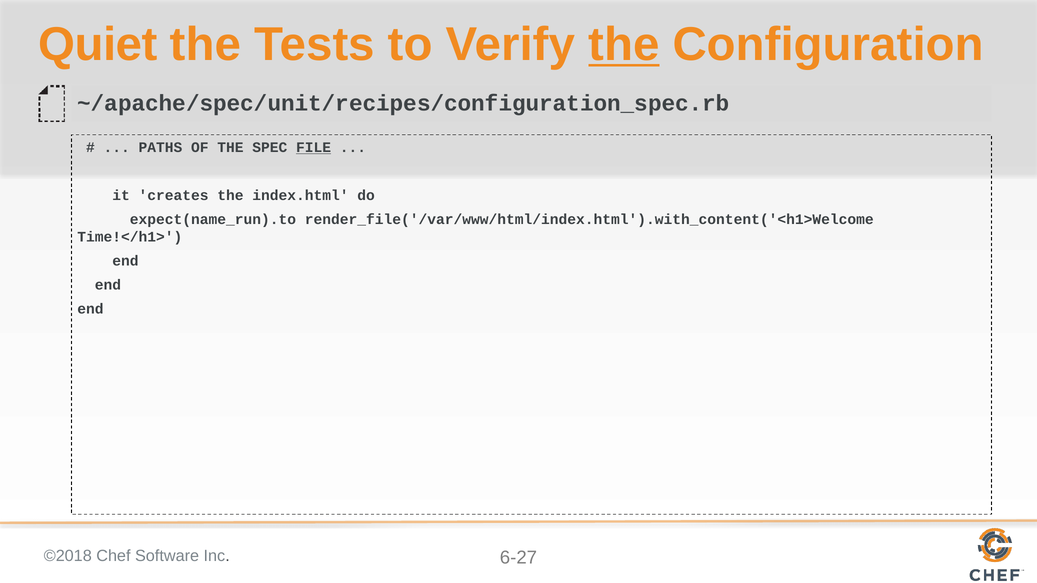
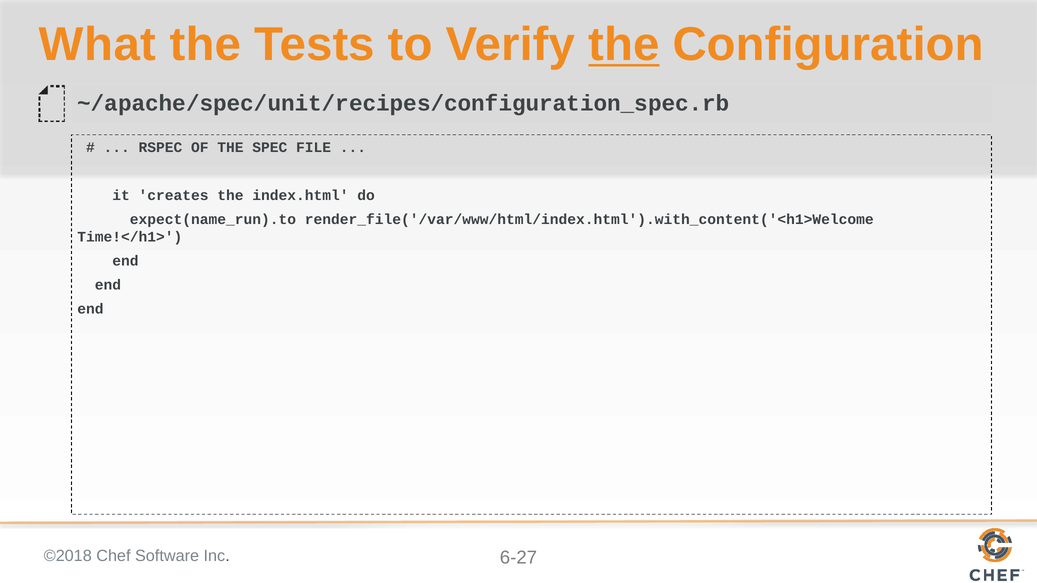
Quiet: Quiet -> What
PATHS: PATHS -> RSPEC
FILE underline: present -> none
